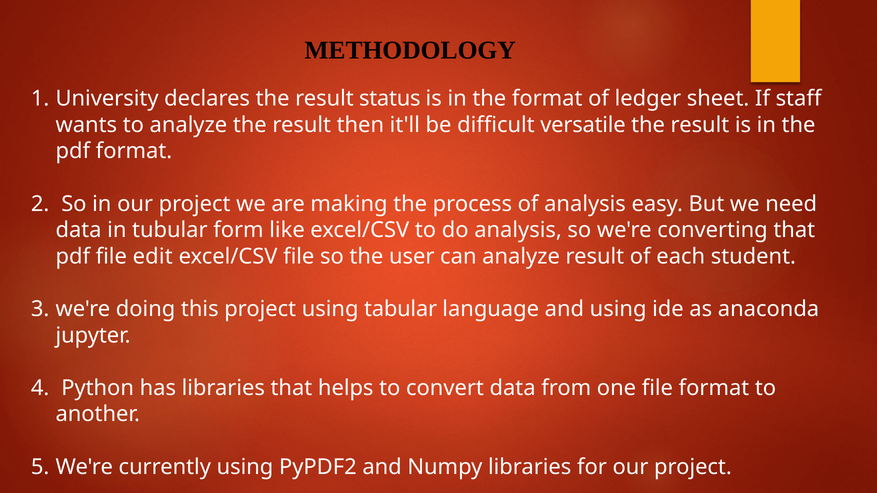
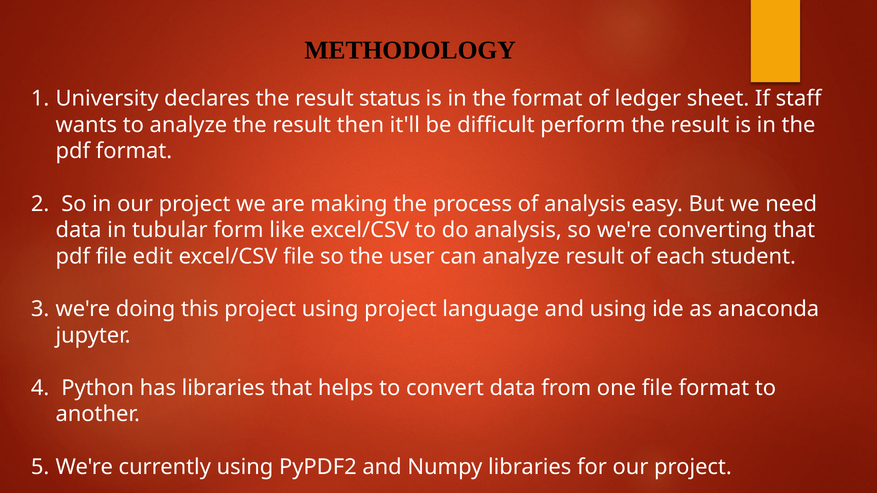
versatile: versatile -> perform
using tabular: tabular -> project
